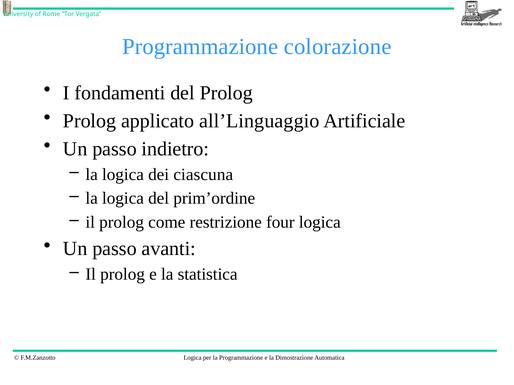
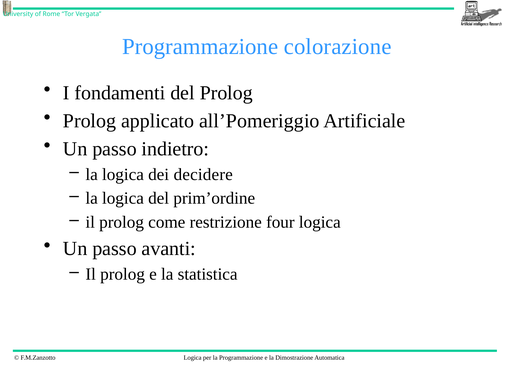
all’Linguaggio: all’Linguaggio -> all’Pomeriggio
ciascuna: ciascuna -> decidere
